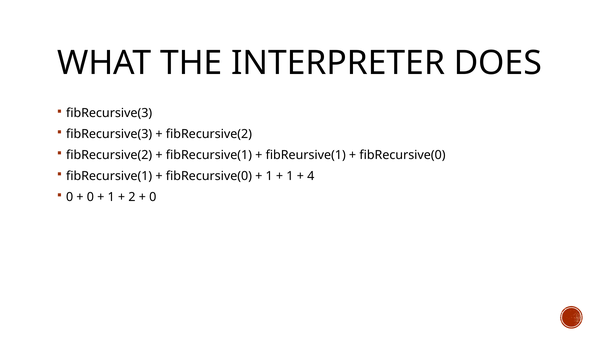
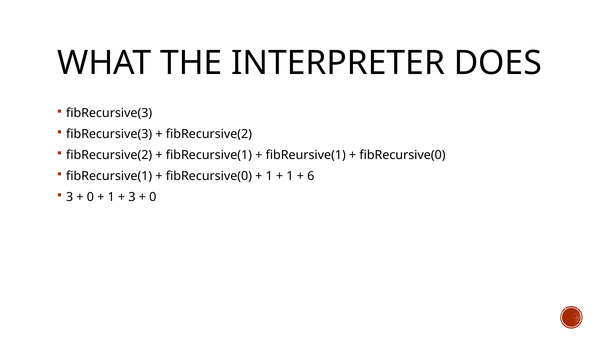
4: 4 -> 6
0 at (70, 197): 0 -> 3
2 at (132, 197): 2 -> 3
